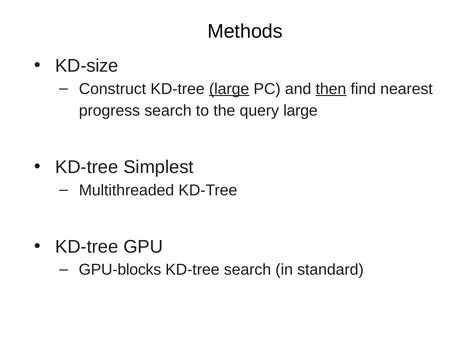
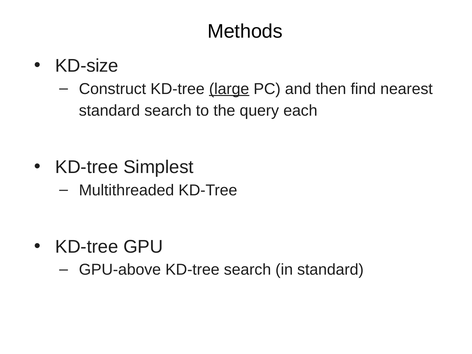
then underline: present -> none
progress at (109, 111): progress -> standard
query large: large -> each
GPU-blocks: GPU-blocks -> GPU-above
